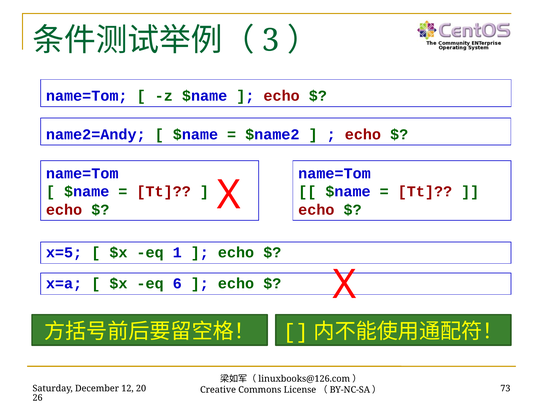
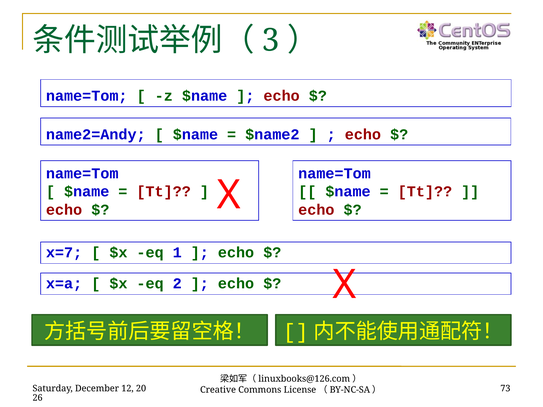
x=5: x=5 -> x=7
6: 6 -> 2
